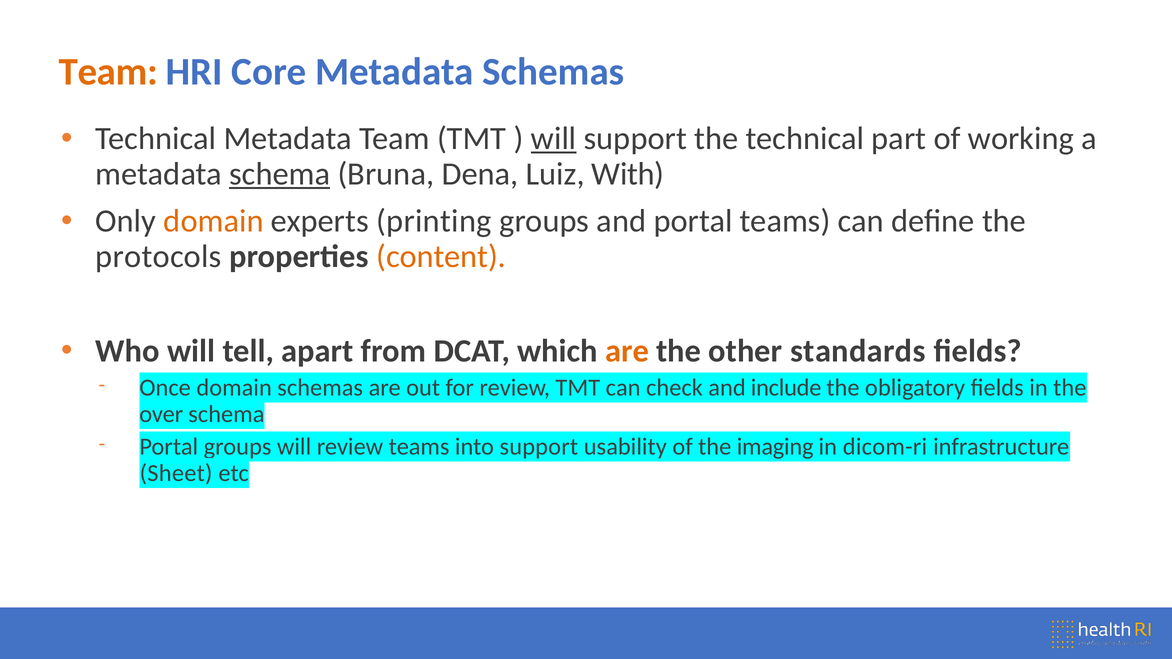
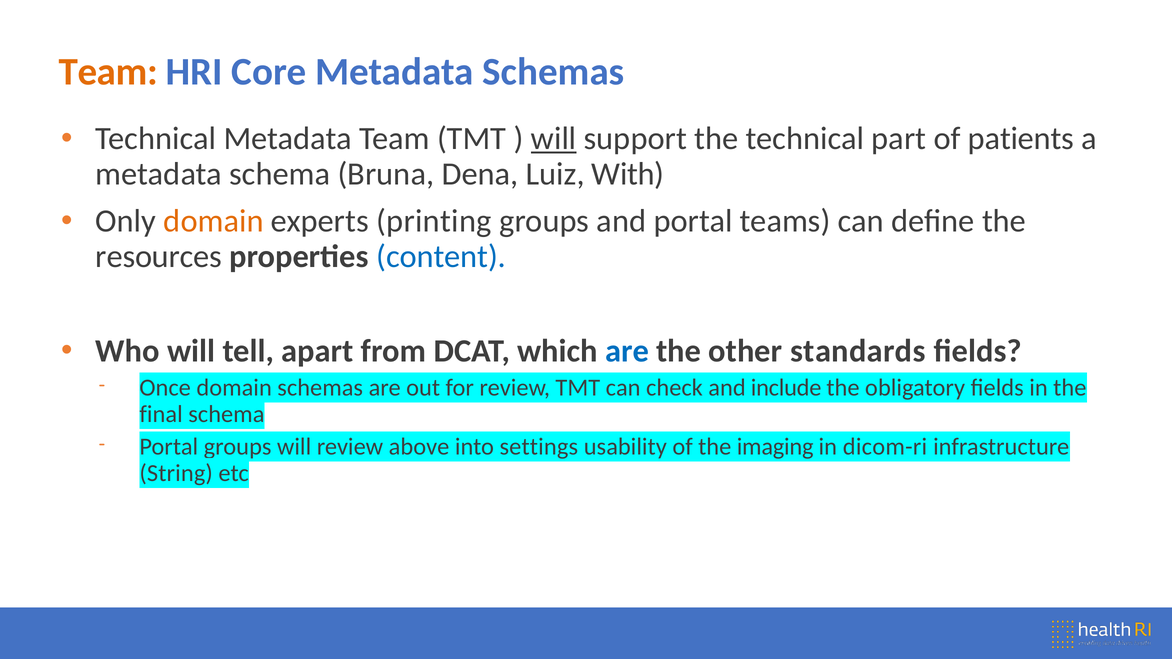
working: working -> patients
schema at (280, 174) underline: present -> none
protocols: protocols -> resources
content colour: orange -> blue
are at (627, 351) colour: orange -> blue
over: over -> final
review teams: teams -> above
into support: support -> settings
Sheet: Sheet -> String
